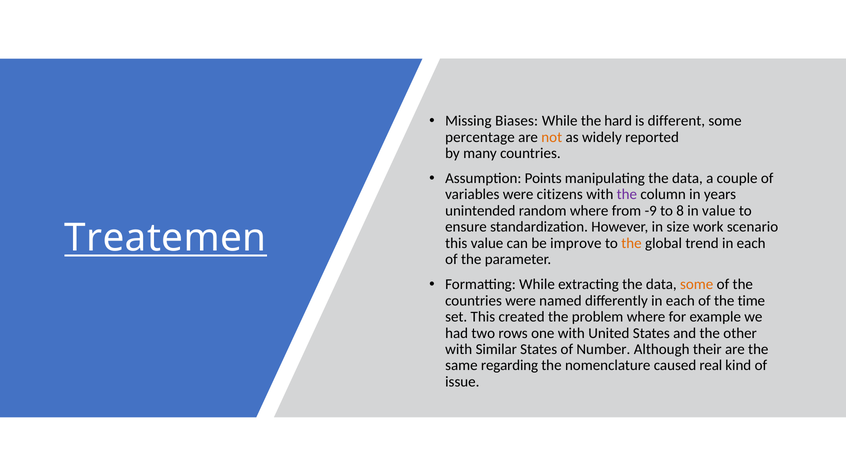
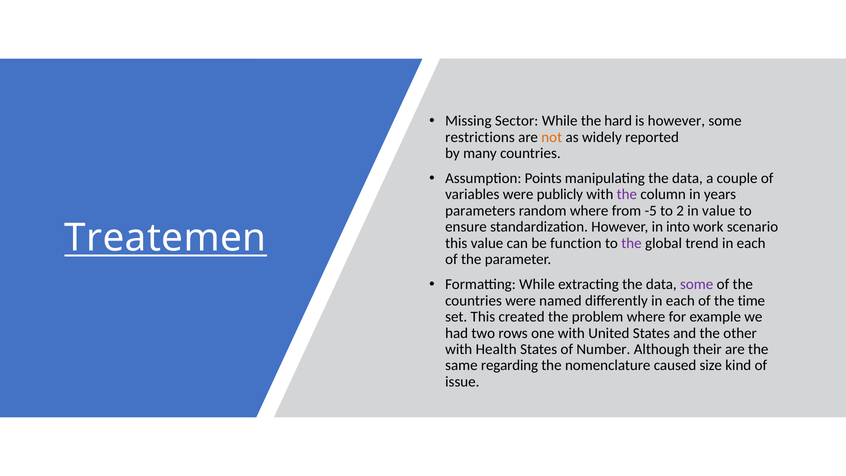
Biases: Biases -> Sector
is different: different -> however
percentage: percentage -> restrictions
citizens: citizens -> publicly
unintended: unintended -> parameters
-9: -9 -> -5
8: 8 -> 2
size: size -> into
improve: improve -> function
the at (631, 243) colour: orange -> purple
some at (697, 284) colour: orange -> purple
Similar: Similar -> Health
real: real -> size
